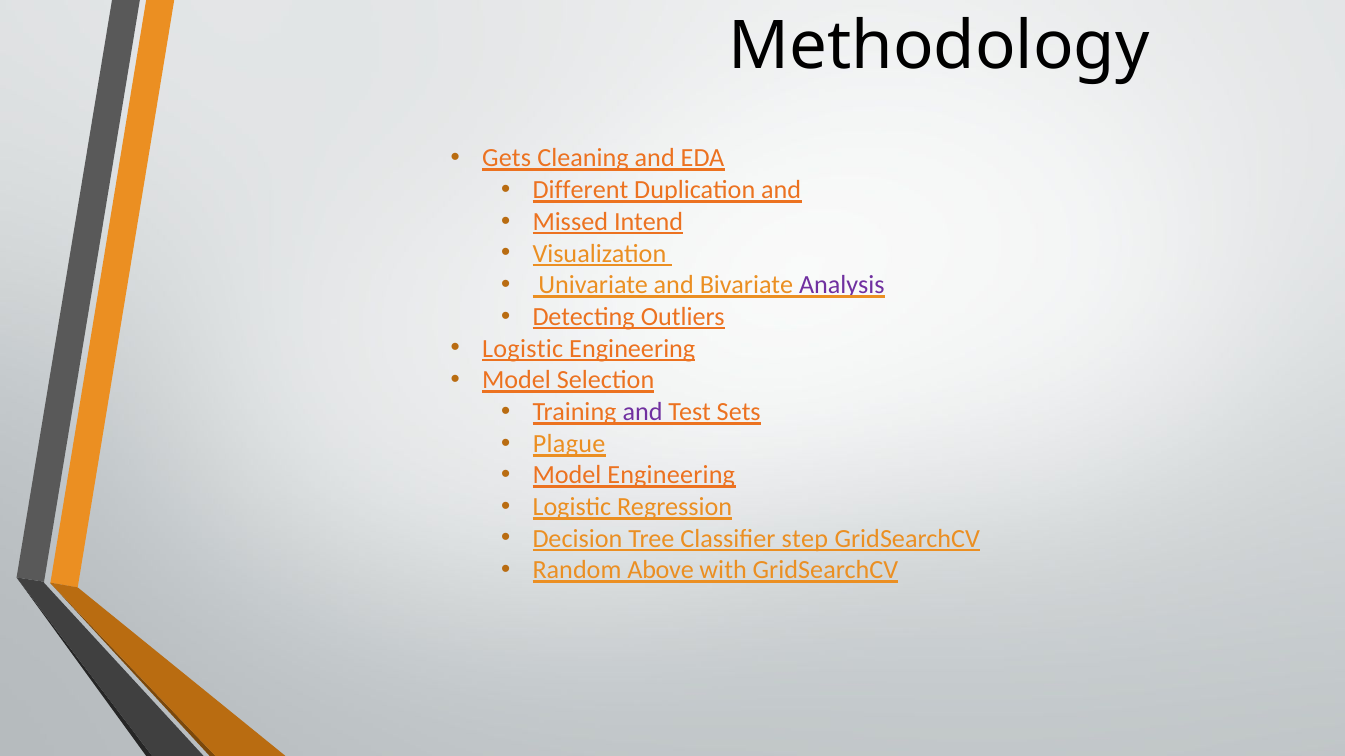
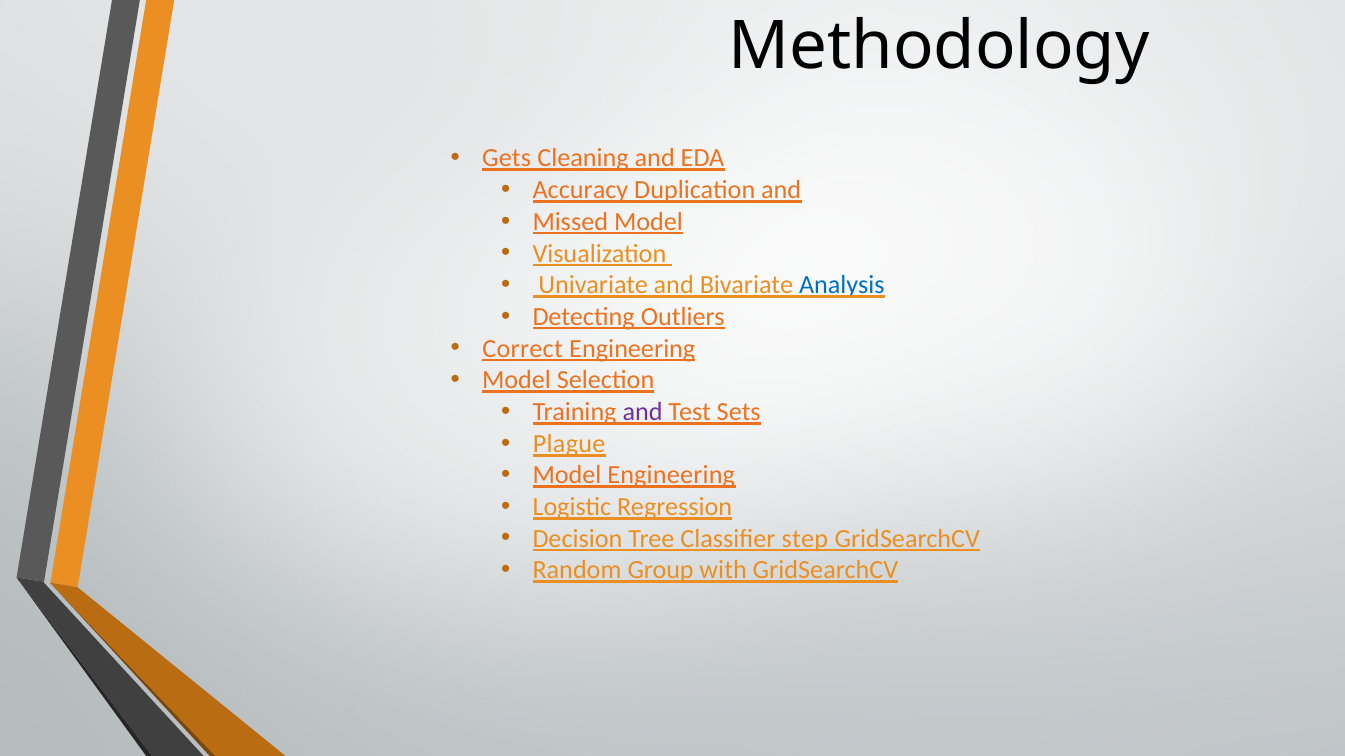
Different: Different -> Accuracy
Missed Intend: Intend -> Model
Analysis colour: purple -> blue
Logistic at (523, 349): Logistic -> Correct
Above: Above -> Group
